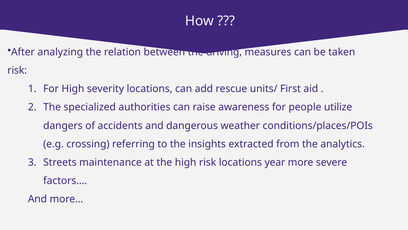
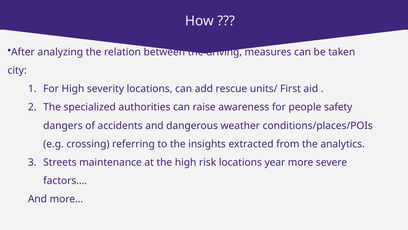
risk at (17, 70): risk -> city
utilize: utilize -> safety
